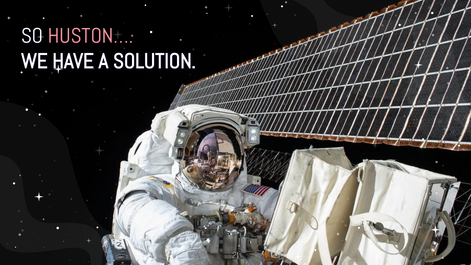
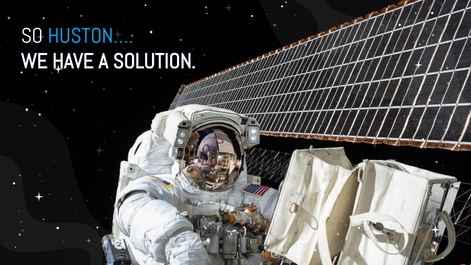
HUSTON… colour: pink -> light blue
